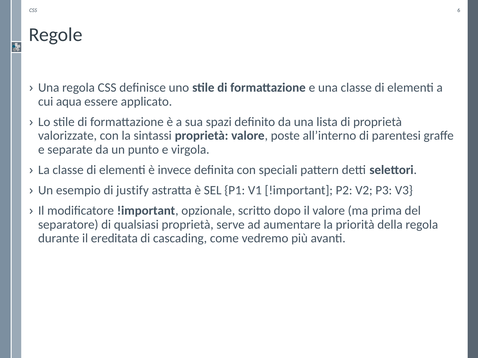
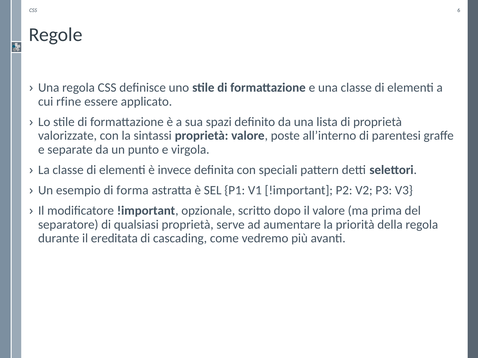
aqua: aqua -> rfine
justify: justify -> forma
